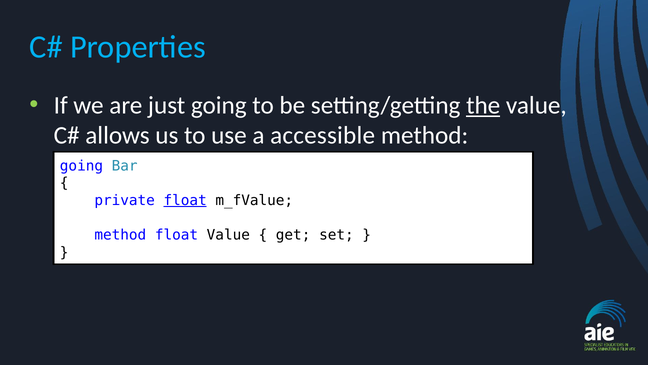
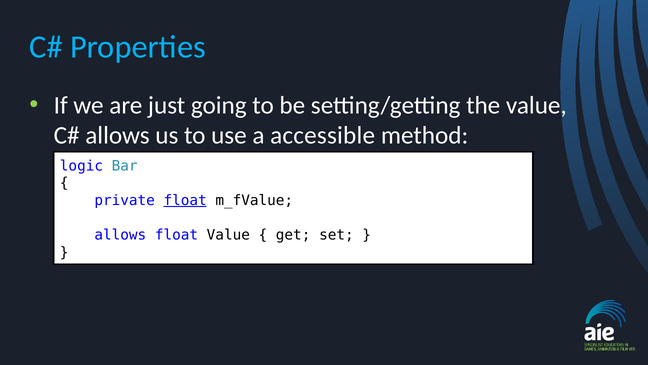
the underline: present -> none
going at (81, 166): going -> logic
method at (120, 235): method -> allows
